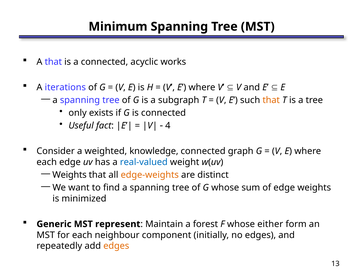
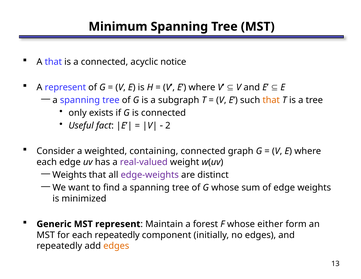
works: works -> notice
A iterations: iterations -> represent
4: 4 -> 2
knowledge: knowledge -> containing
real-valued colour: blue -> purple
edge-weights colour: orange -> purple
each neighbour: neighbour -> repeatedly
